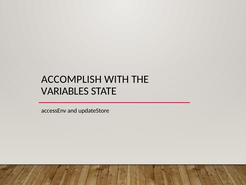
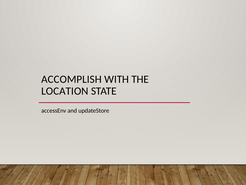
VARIABLES: VARIABLES -> LOCATION
